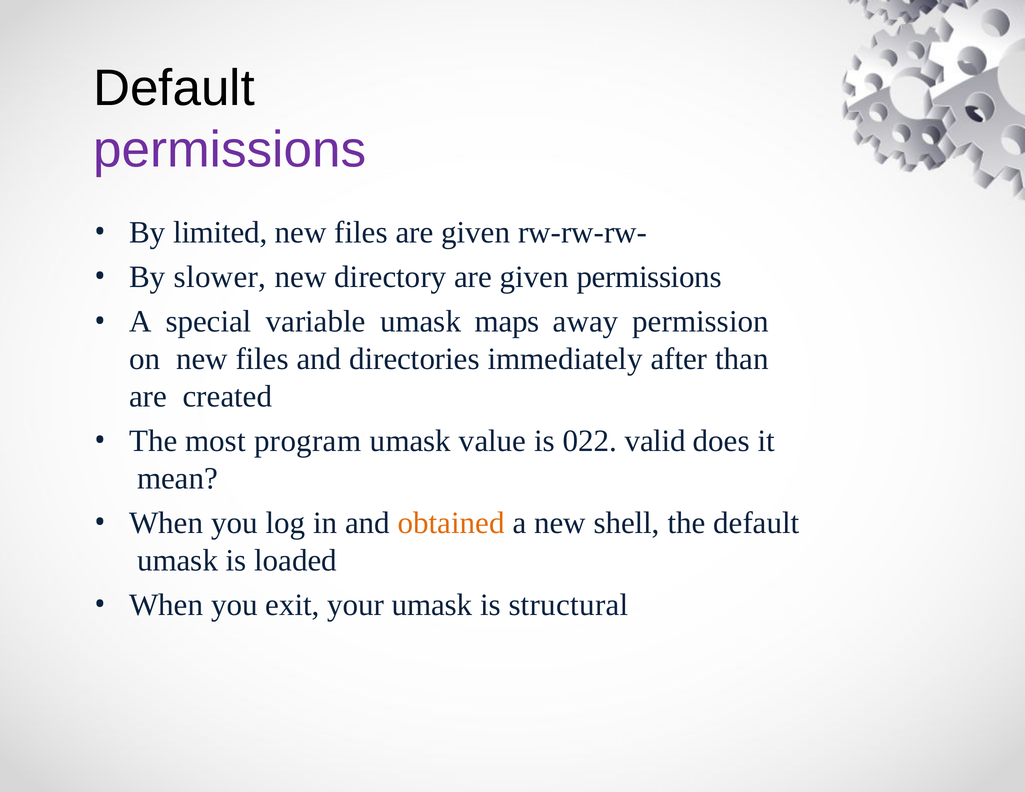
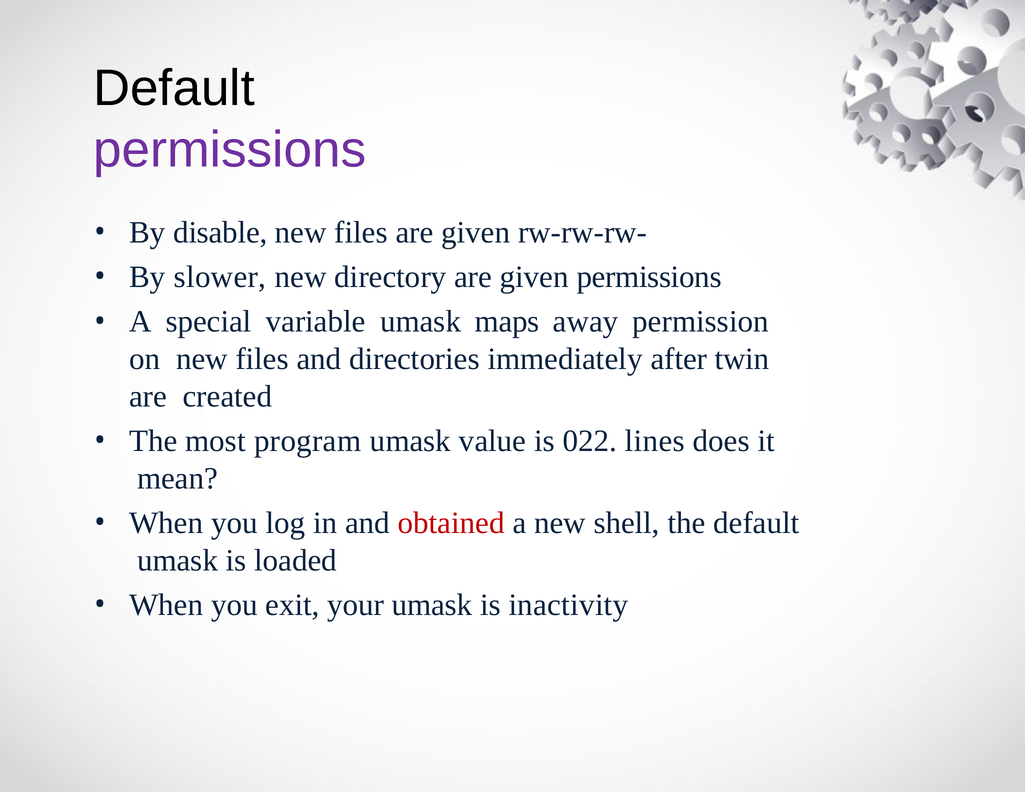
limited: limited -> disable
than: than -> twin
valid: valid -> lines
obtained colour: orange -> red
structural: structural -> inactivity
